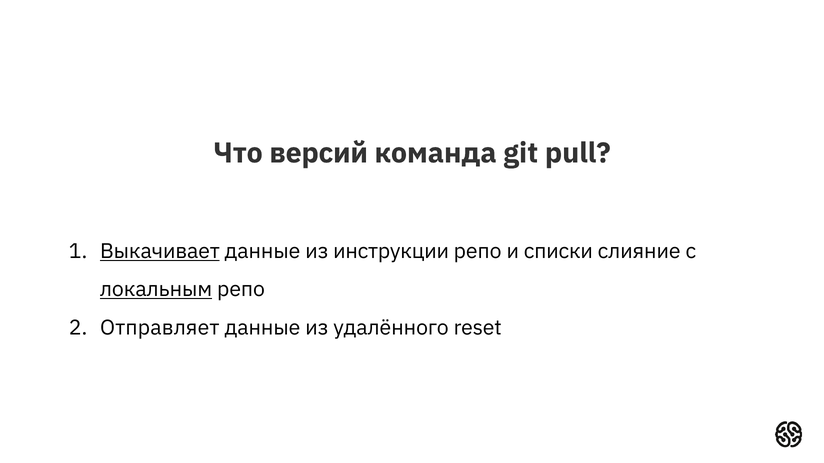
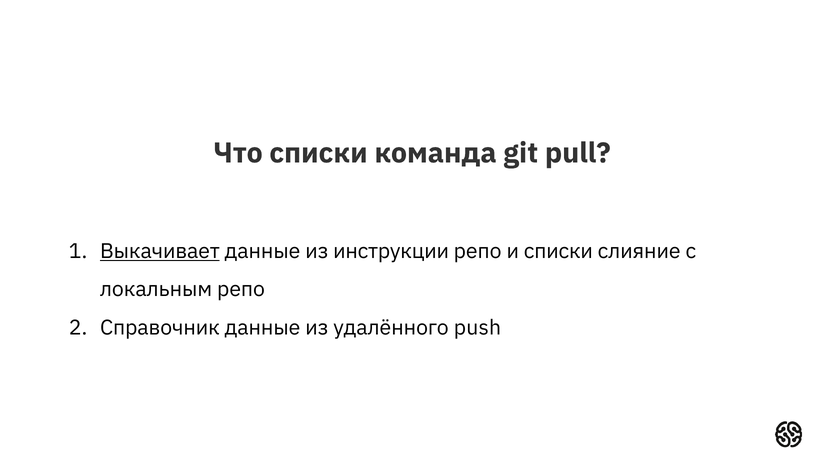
Что версий: версий -> списки
локальным underline: present -> none
Отправляет: Отправляет -> Справочник
reset: reset -> push
